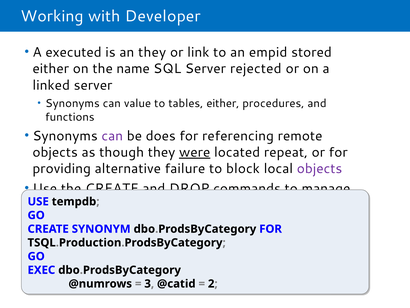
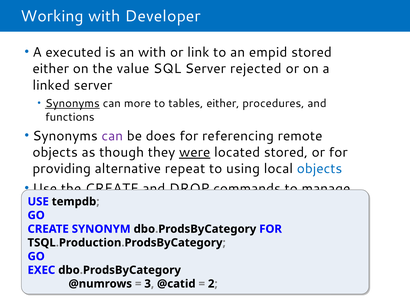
an they: they -> with
name: name -> value
Synonyms at (72, 103) underline: none -> present
value: value -> more
located repeat: repeat -> stored
failure: failure -> repeat
block: block -> using
objects at (320, 168) colour: purple -> blue
